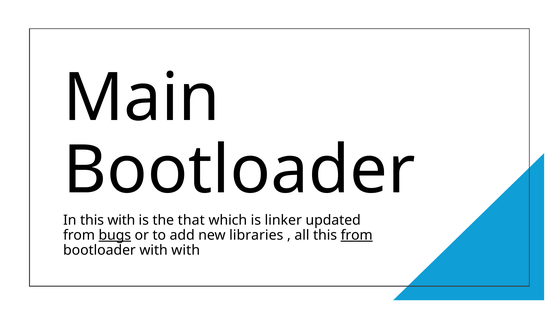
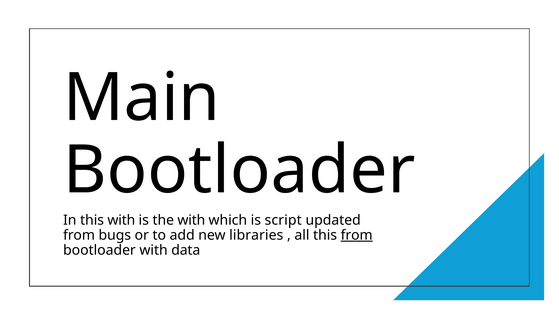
the that: that -> with
linker: linker -> script
bugs underline: present -> none
with with: with -> data
